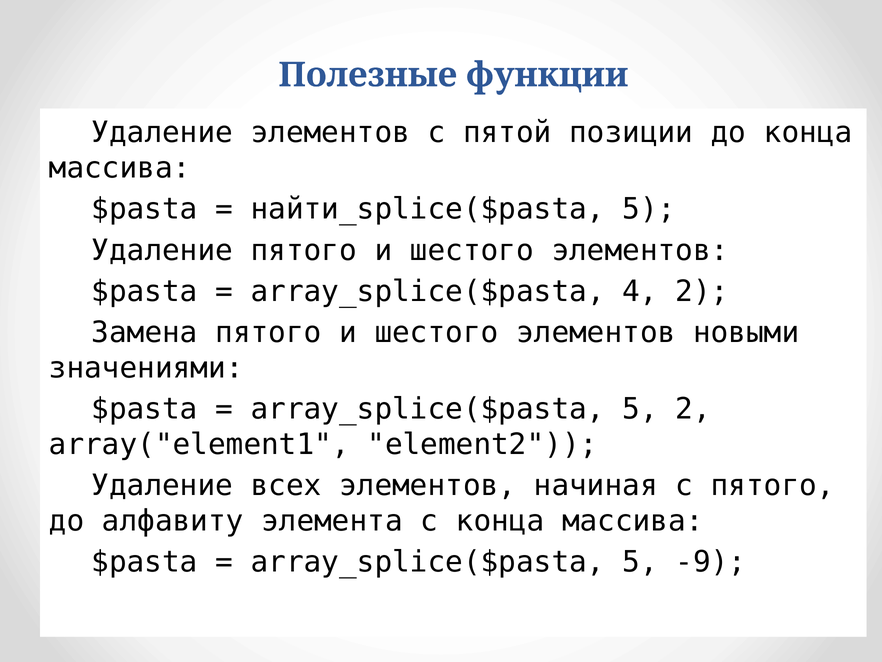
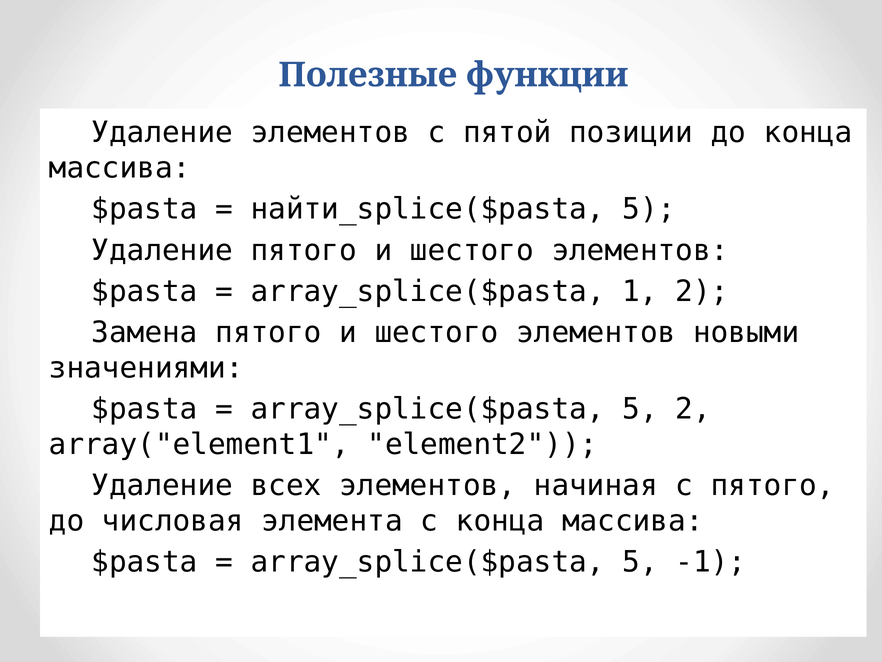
4: 4 -> 1
алфавиту: алфавиту -> числовая
-9: -9 -> -1
